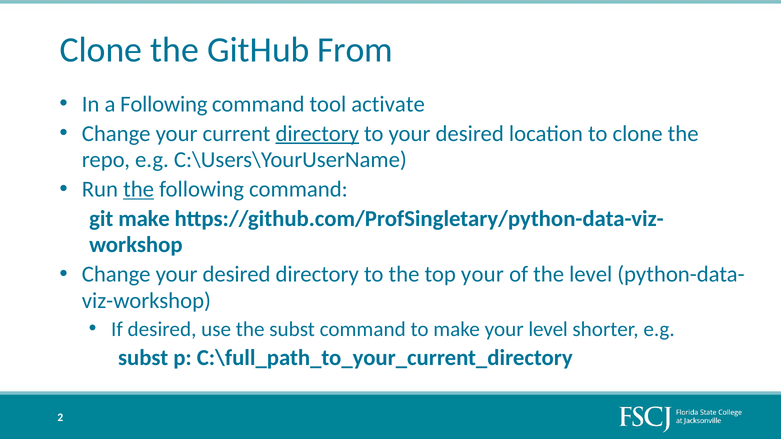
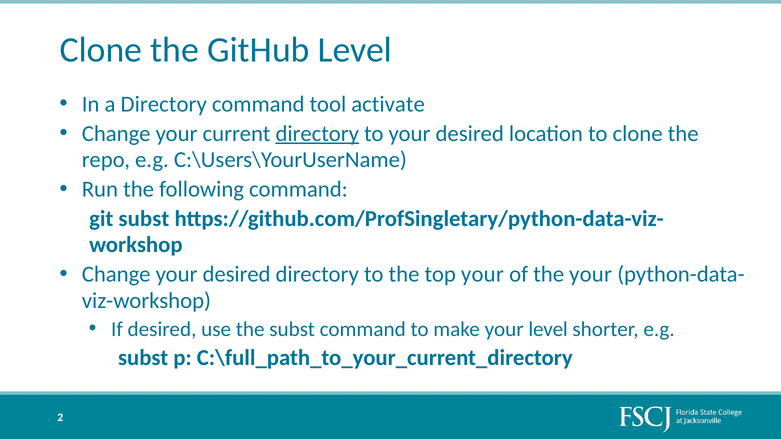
GitHub From: From -> Level
a Following: Following -> Directory
the at (139, 189) underline: present -> none
git make: make -> subst
the level: level -> your
